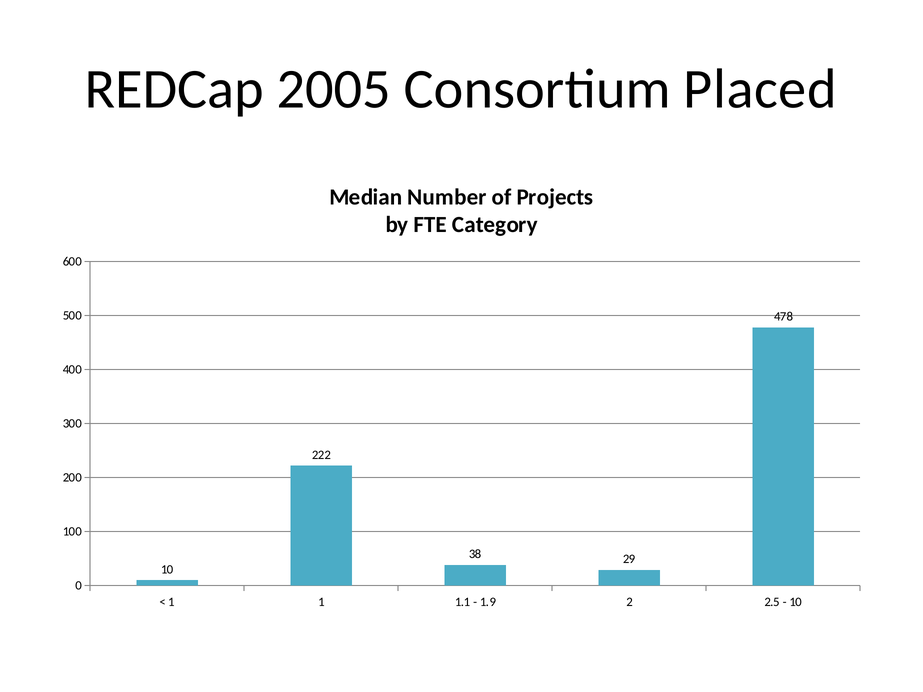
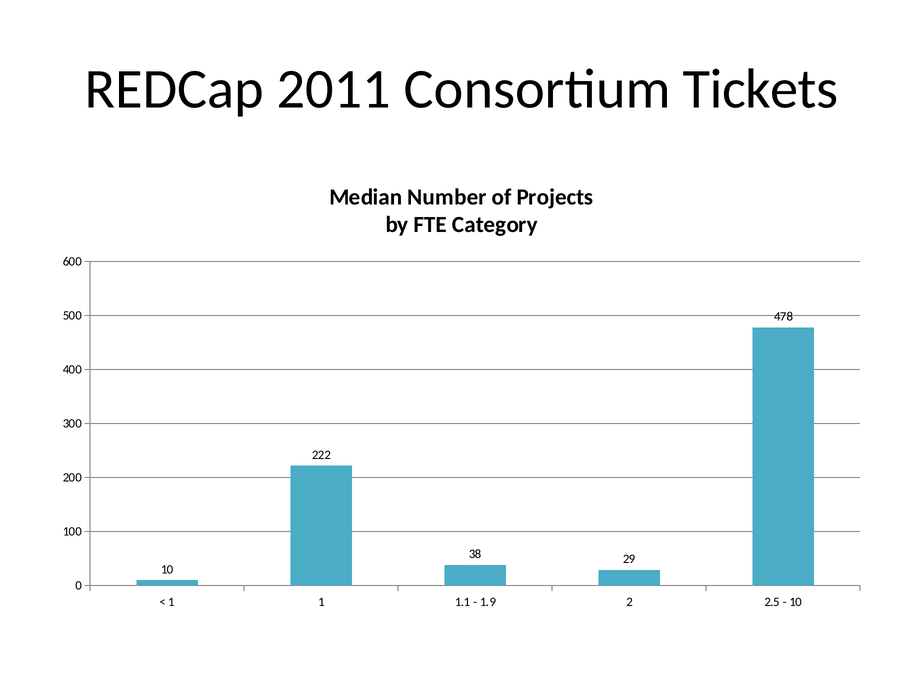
2005: 2005 -> 2011
Placed: Placed -> Tickets
